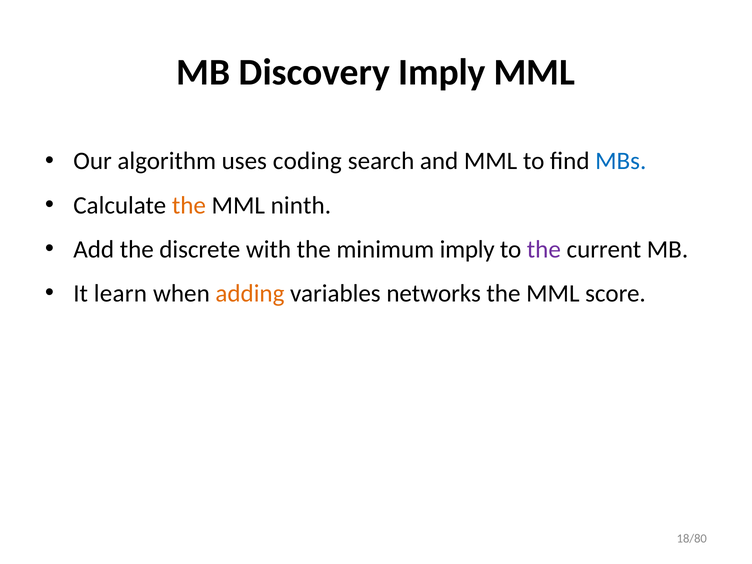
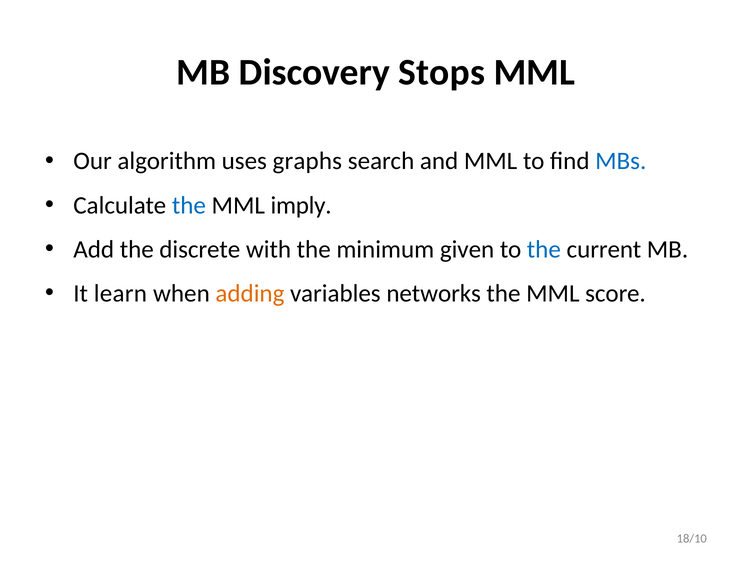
Discovery Imply: Imply -> Stops
coding: coding -> graphs
the at (189, 205) colour: orange -> blue
ninth: ninth -> imply
minimum imply: imply -> given
the at (544, 249) colour: purple -> blue
18/80: 18/80 -> 18/10
